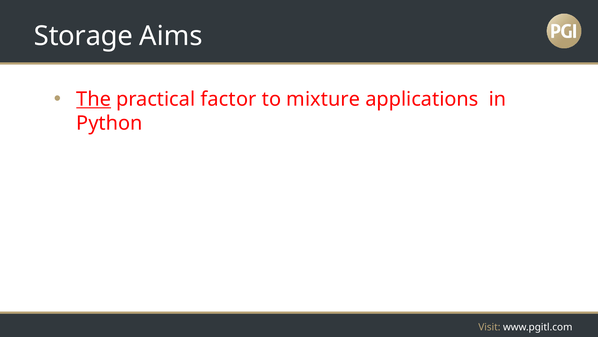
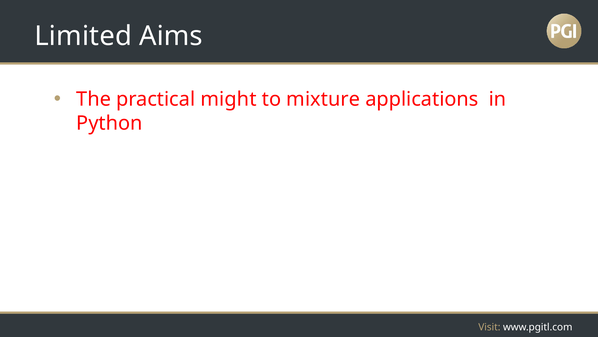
Storage: Storage -> Limited
The underline: present -> none
factor: factor -> might
